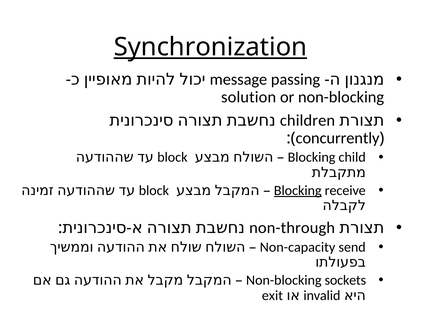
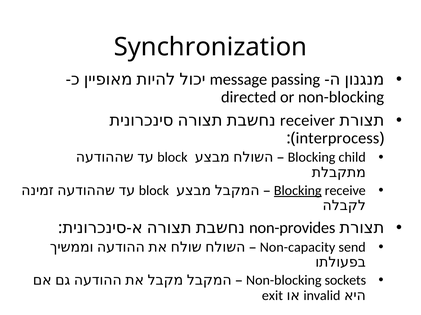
Synchronization underline: present -> none
solution: solution -> directed
children: children -> receiver
concurrently: concurrently -> interprocess
non-through: non-through -> non-provides
